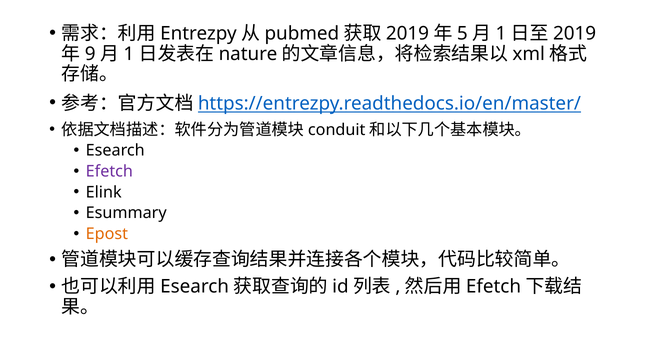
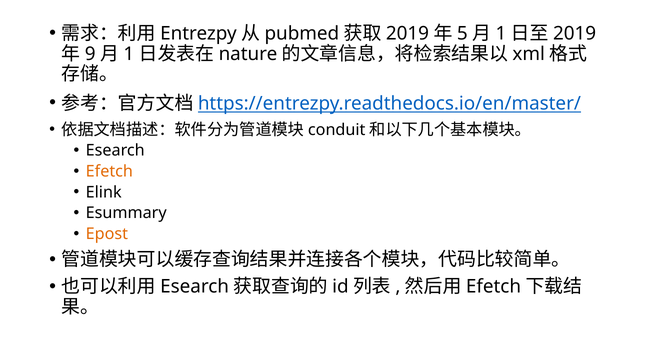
Efetch at (109, 171) colour: purple -> orange
